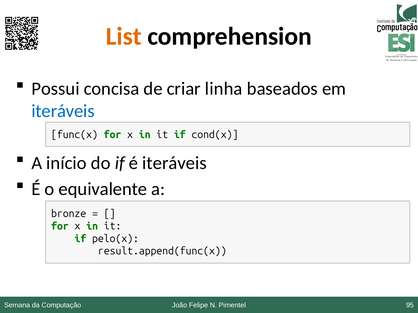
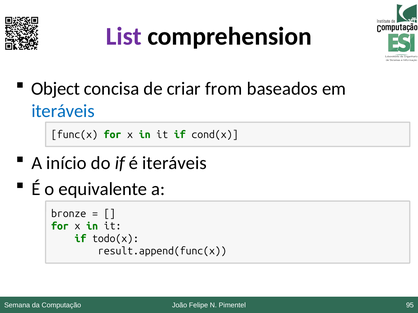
List colour: orange -> purple
Possui: Possui -> Object
linha: linha -> from
pelo(x: pelo(x -> todo(x
